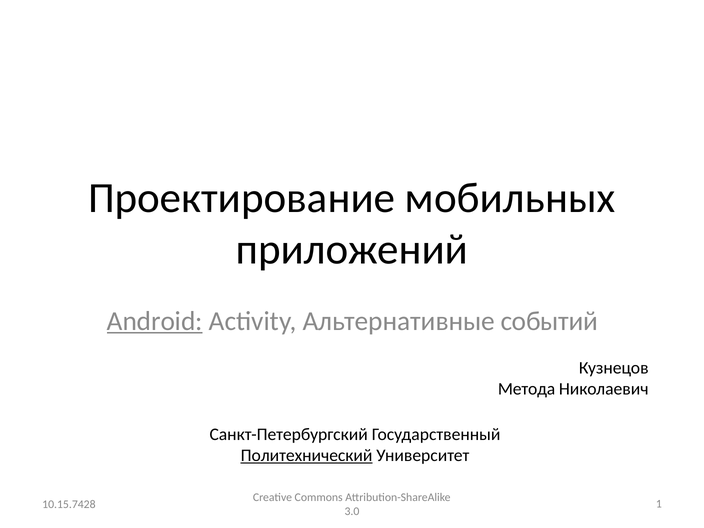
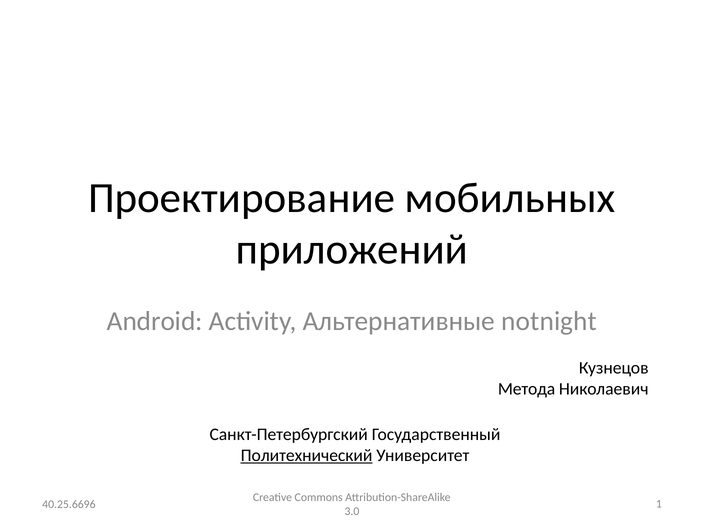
Android underline: present -> none
событий: событий -> notnight
10.15.7428: 10.15.7428 -> 40.25.6696
